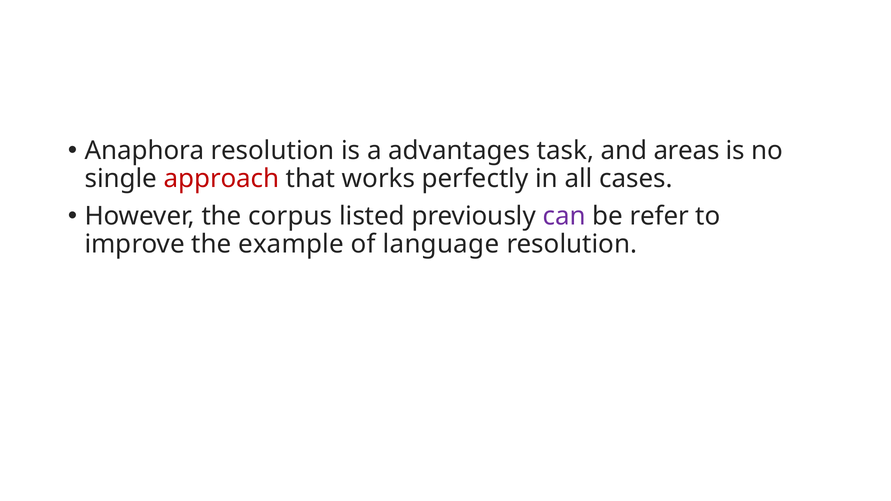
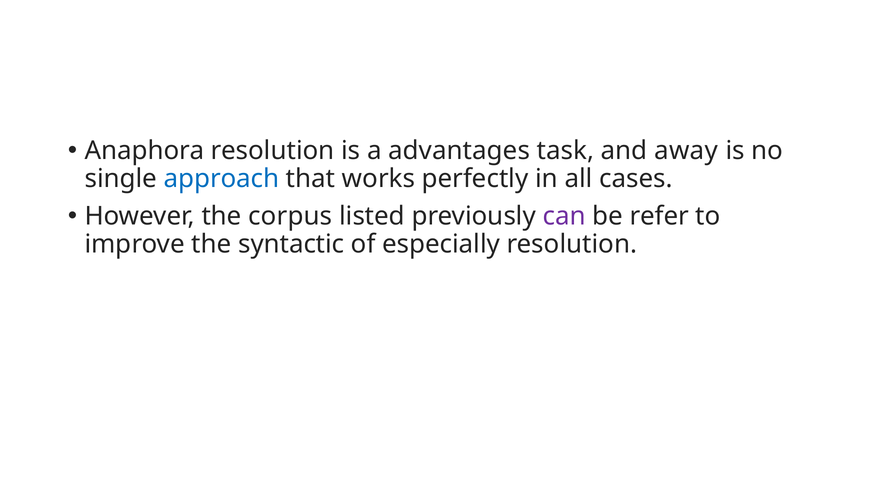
areas: areas -> away
approach colour: red -> blue
example: example -> syntactic
language: language -> especially
